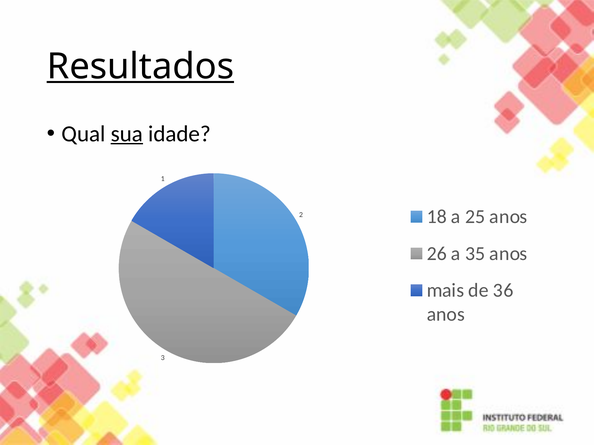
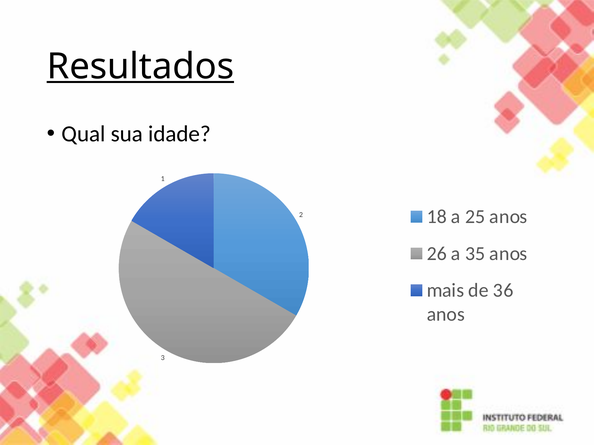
sua underline: present -> none
